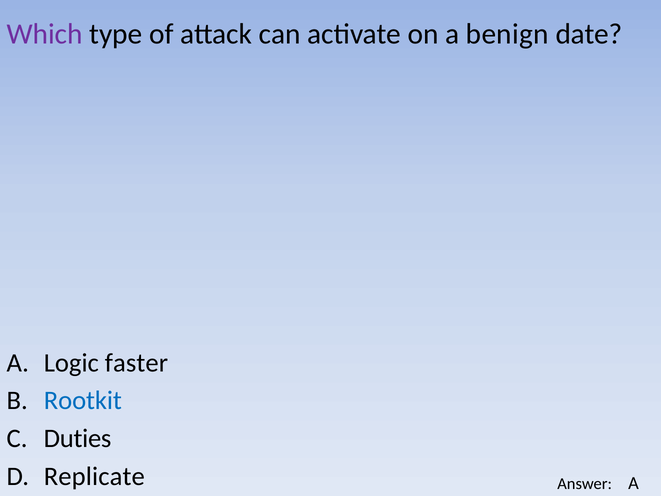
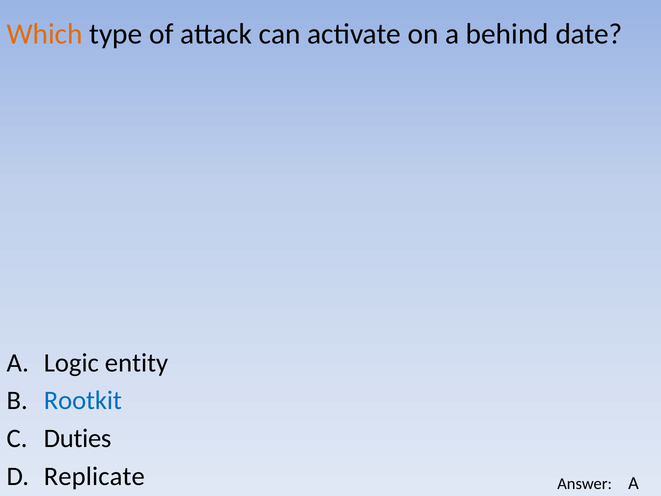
Which colour: purple -> orange
benign: benign -> behind
faster: faster -> entity
